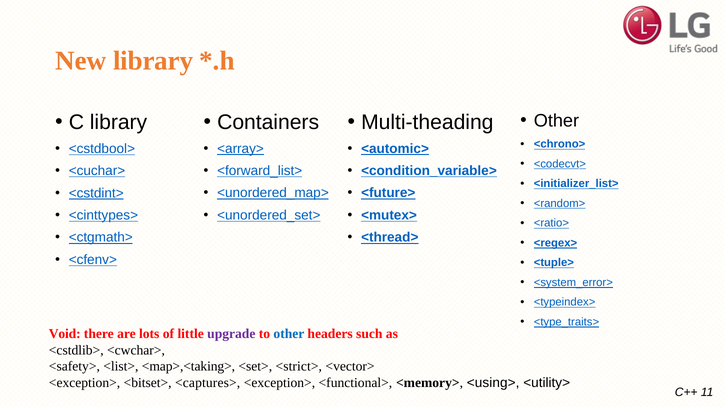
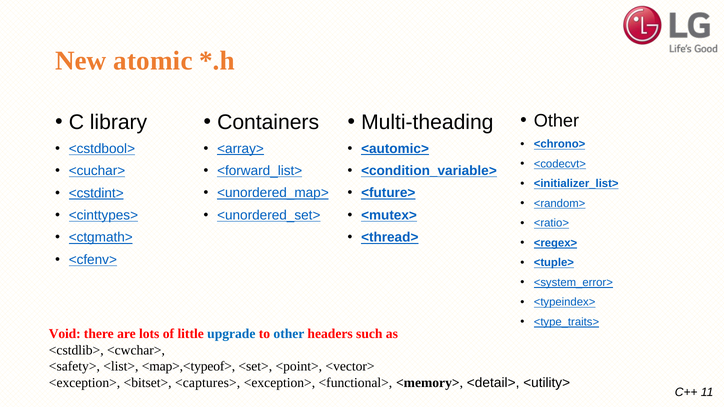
New library: library -> atomic
upgrade colour: purple -> blue
<map>,<taking>: <map>,<taking> -> <map>,<typeof>
<strict>: <strict> -> <point>
<using>: <using> -> <detail>
